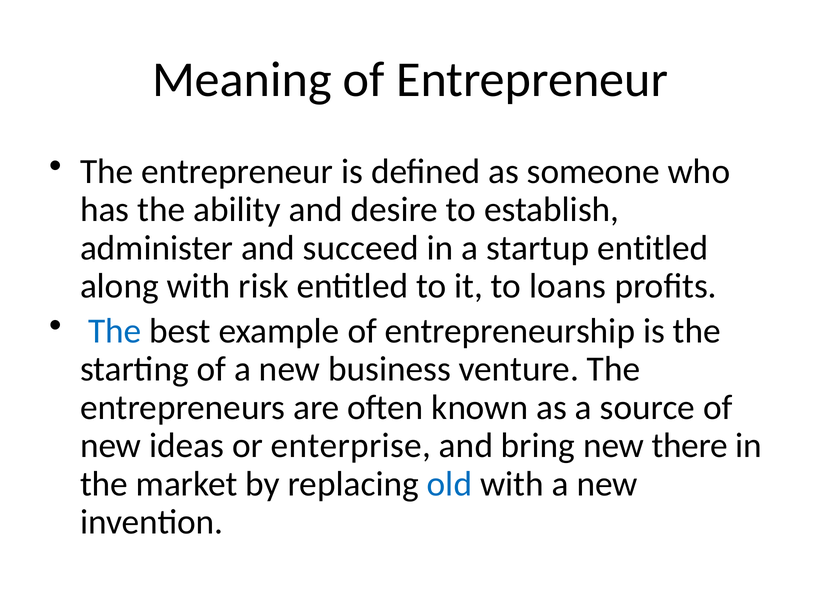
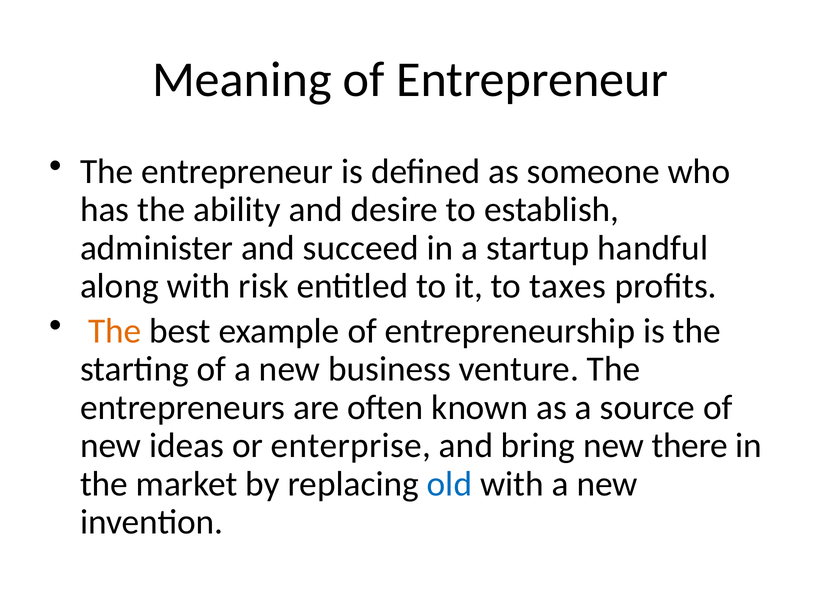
startup entitled: entitled -> handful
loans: loans -> taxes
The at (115, 331) colour: blue -> orange
